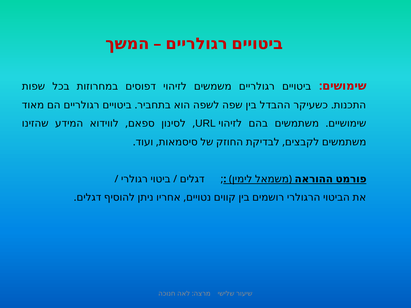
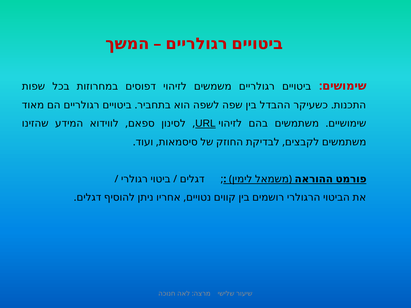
URL underline: none -> present
